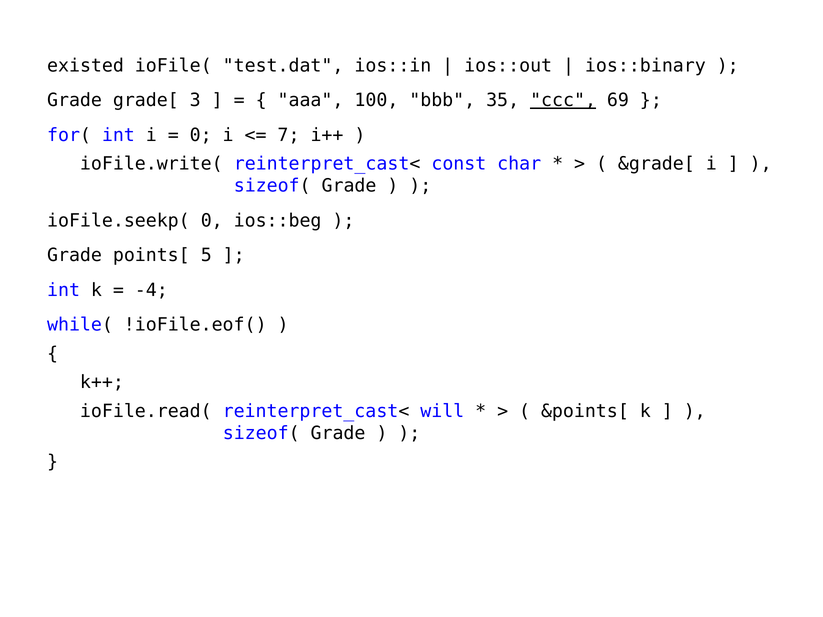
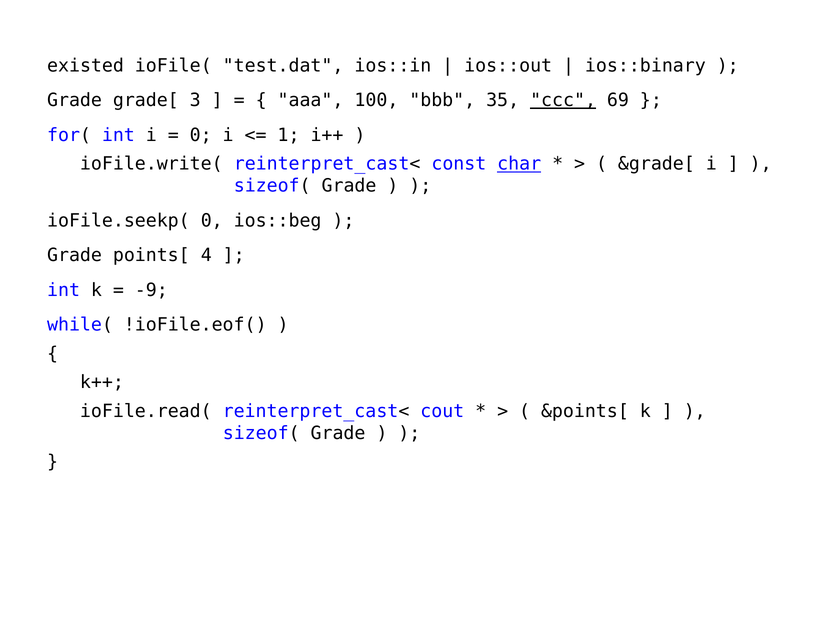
7: 7 -> 1
char underline: none -> present
5: 5 -> 4
-4: -4 -> -9
will: will -> cout
